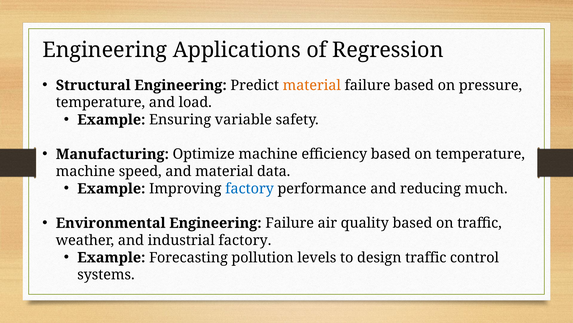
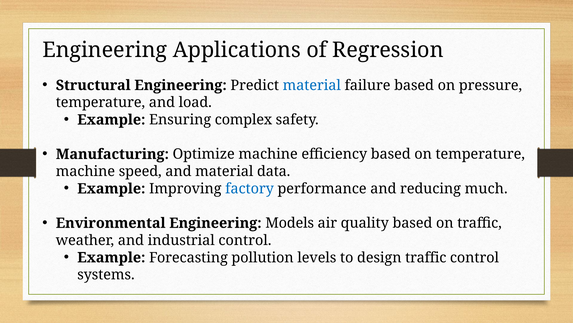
material at (312, 85) colour: orange -> blue
variable: variable -> complex
Engineering Failure: Failure -> Models
industrial factory: factory -> control
